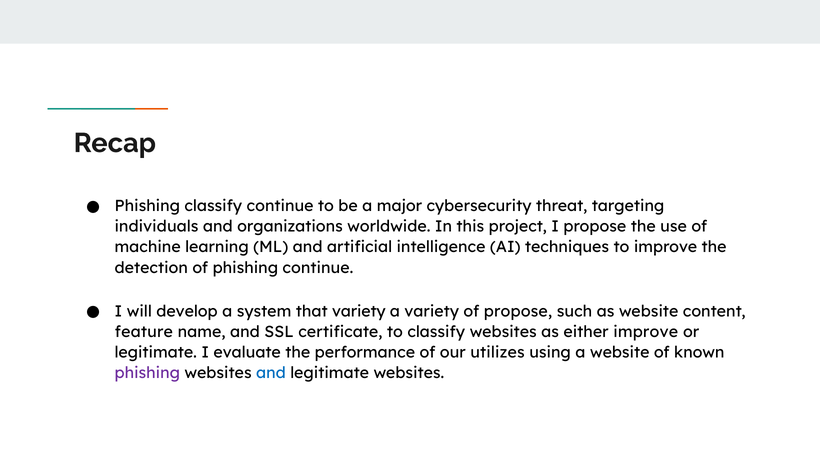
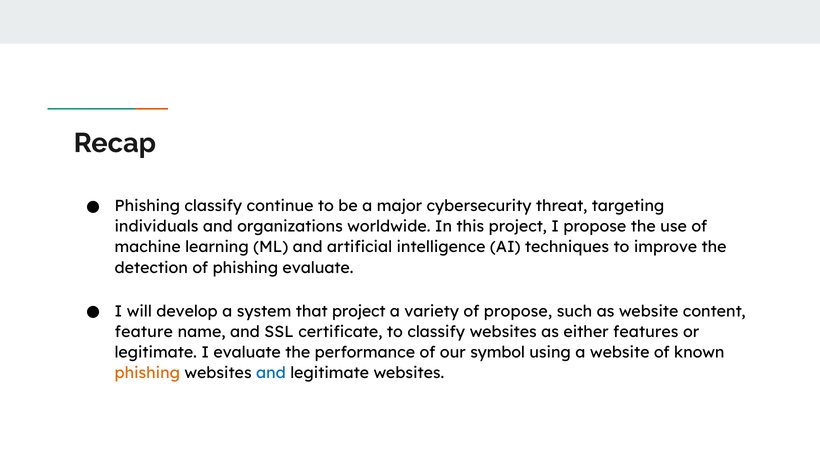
phishing continue: continue -> evaluate
that variety: variety -> project
either improve: improve -> features
utilizes: utilizes -> symbol
phishing at (147, 373) colour: purple -> orange
